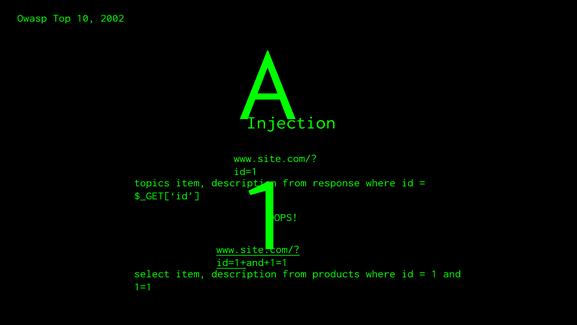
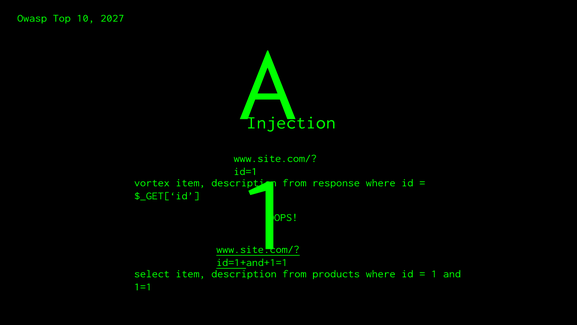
2002: 2002 -> 2027
topics: topics -> vortex
